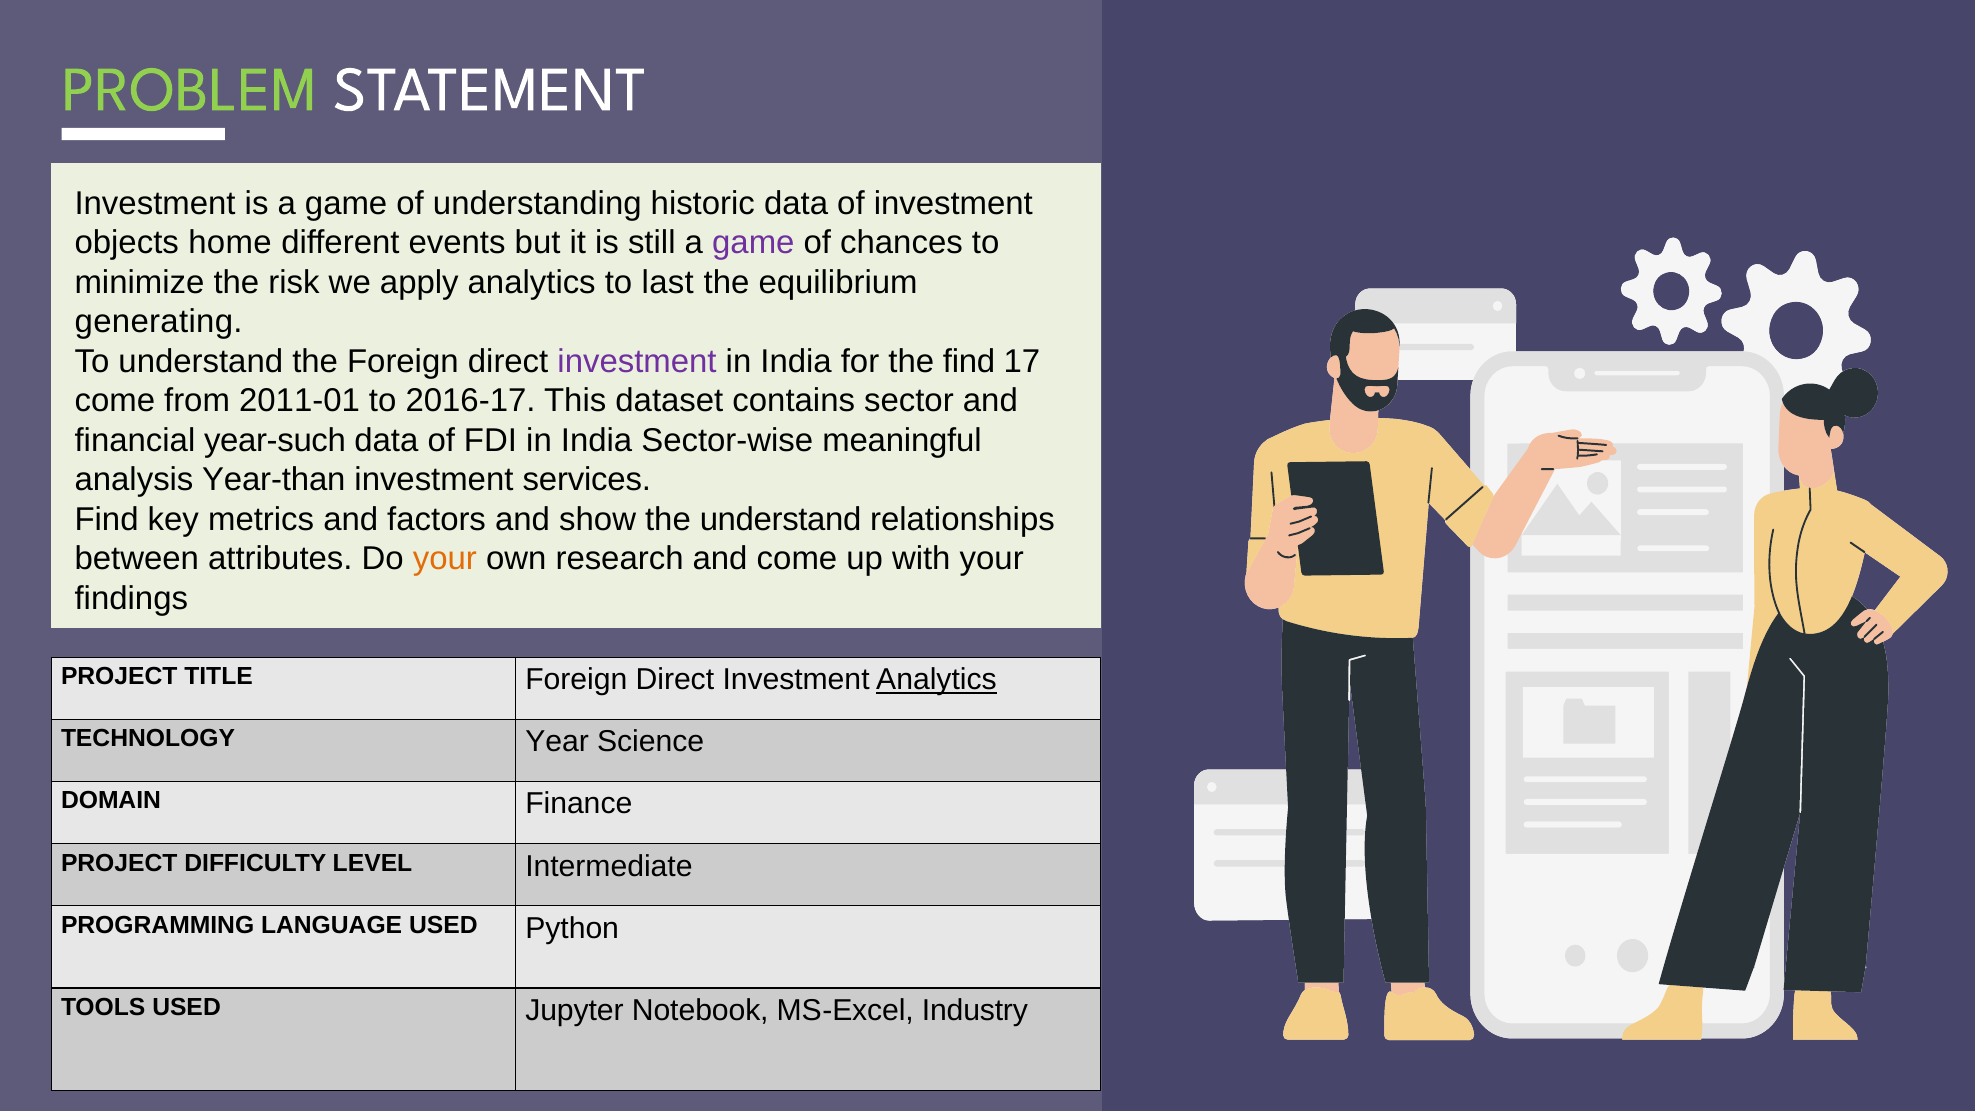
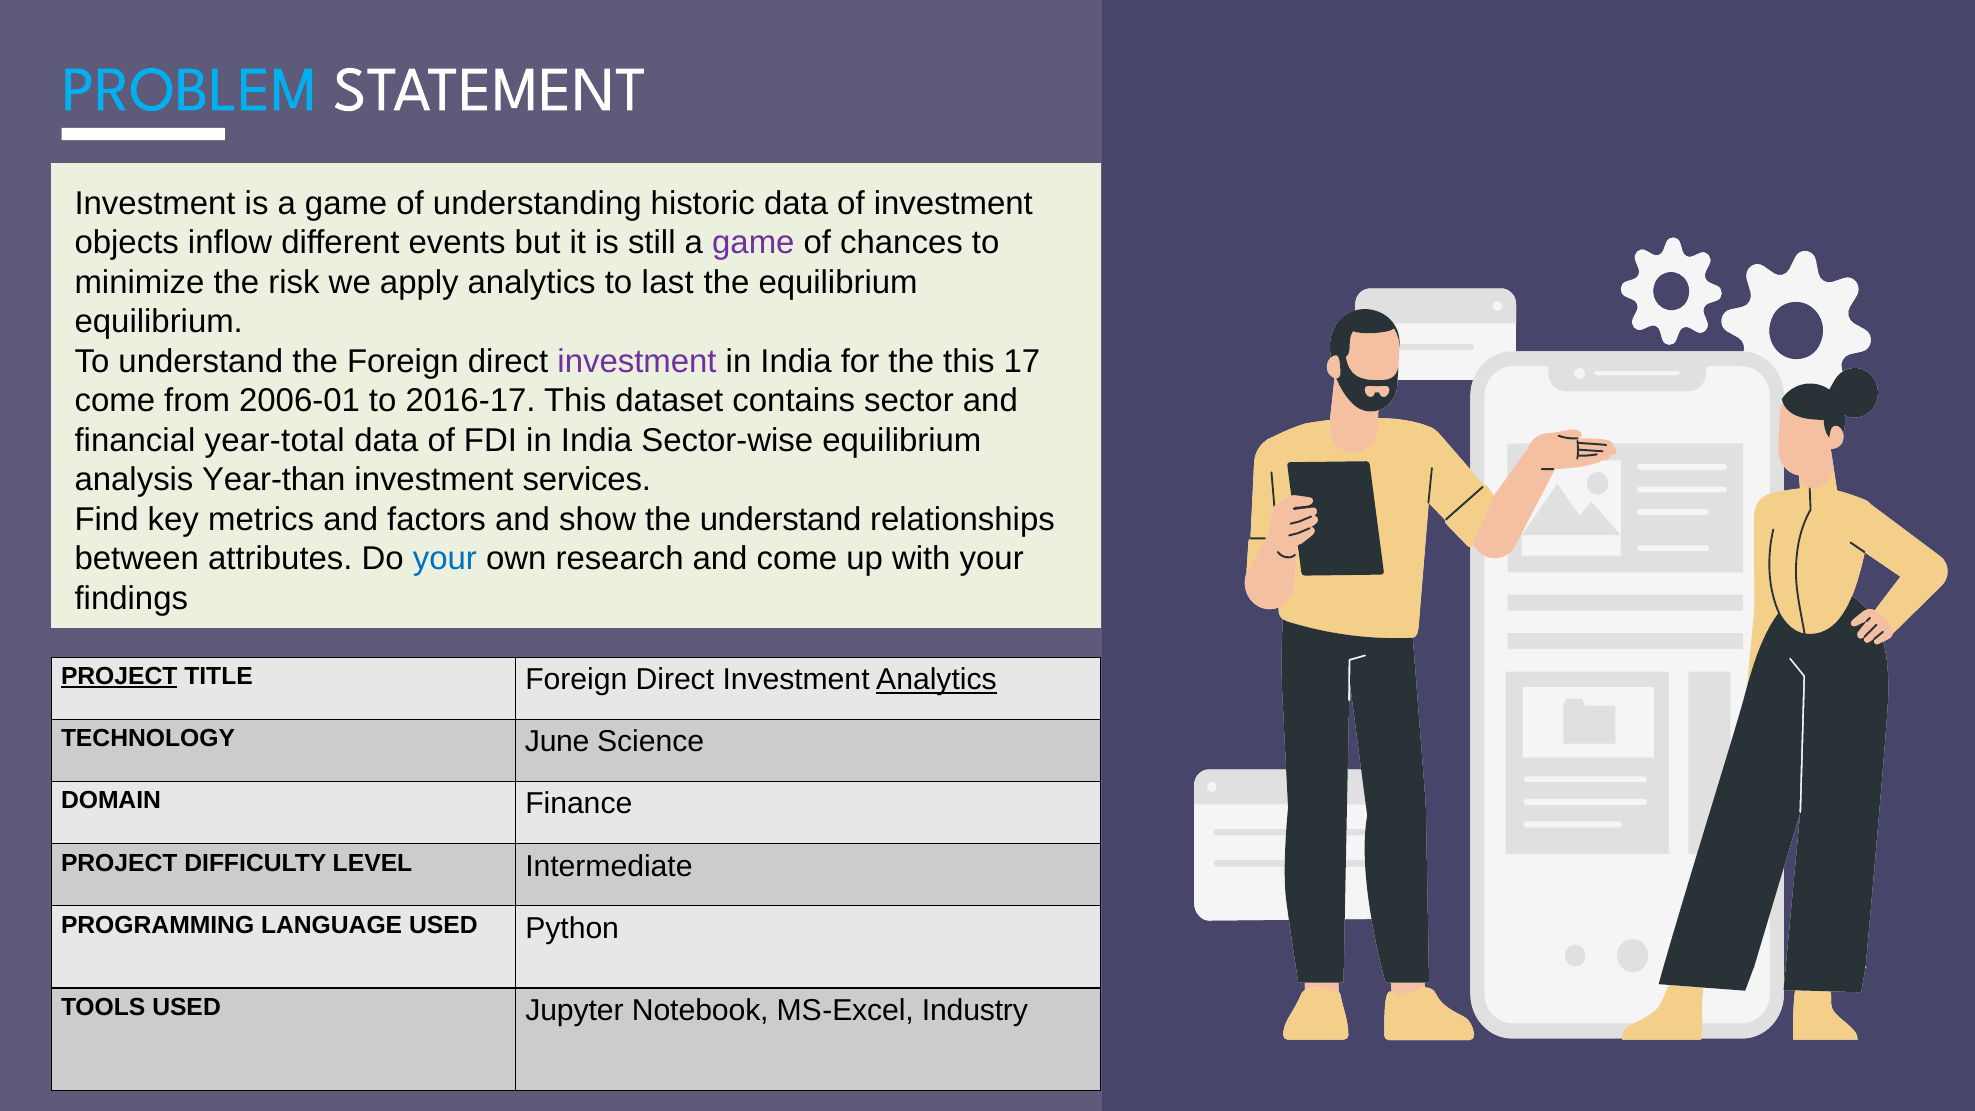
PROBLEM colour: light green -> light blue
home: home -> inflow
generating at (159, 322): generating -> equilibrium
the find: find -> this
2011-01: 2011-01 -> 2006-01
year-such: year-such -> year-total
Sector-wise meaningful: meaningful -> equilibrium
your at (445, 559) colour: orange -> blue
PROJECT at (119, 677) underline: none -> present
Year: Year -> June
